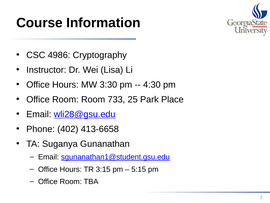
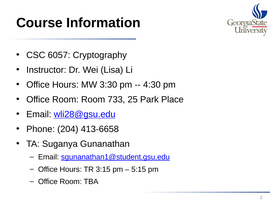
4986: 4986 -> 6057
402: 402 -> 204
